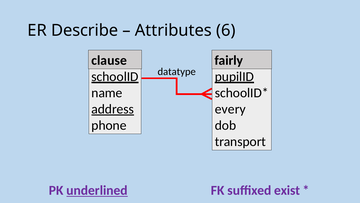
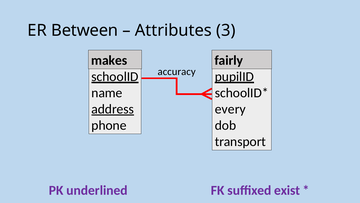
Describe: Describe -> Between
6: 6 -> 3
clause: clause -> makes
datatype: datatype -> accuracy
underlined underline: present -> none
